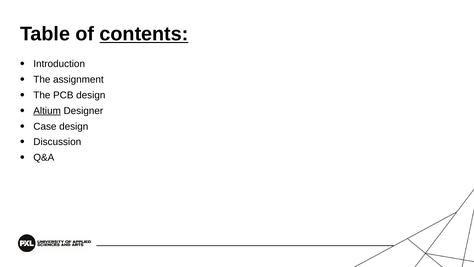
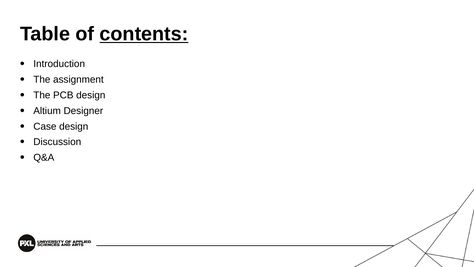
Altium underline: present -> none
